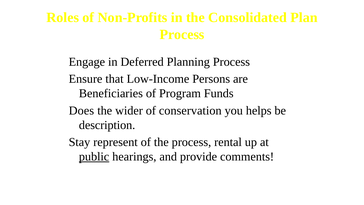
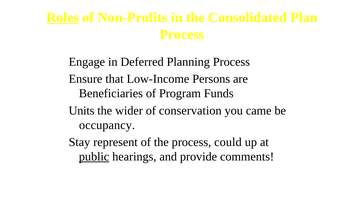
Roles underline: none -> present
Does: Does -> Units
helps: helps -> came
description: description -> occupancy
rental: rental -> could
